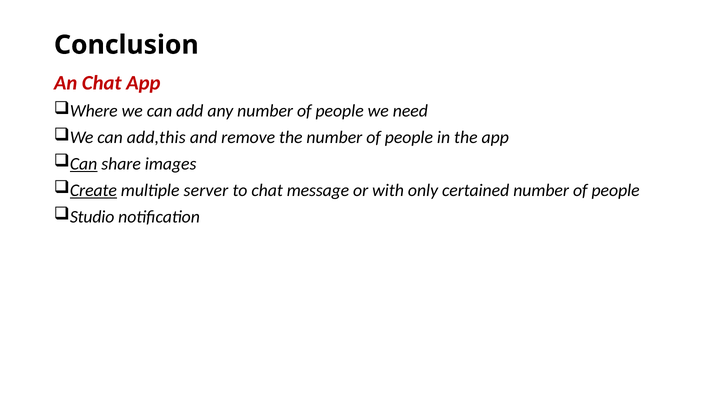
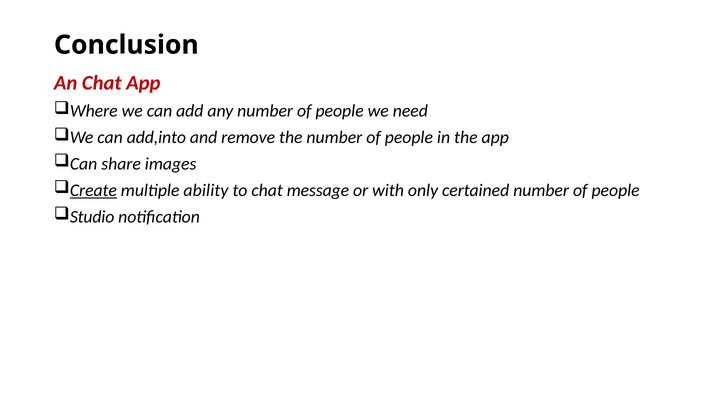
add,this: add,this -> add,into
Can at (84, 164) underline: present -> none
server: server -> ability
